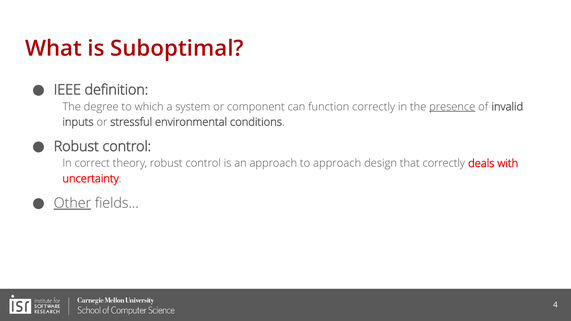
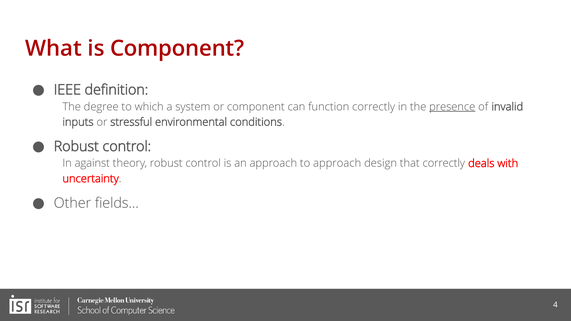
is Suboptimal: Suboptimal -> Component
correct: correct -> against
Other underline: present -> none
